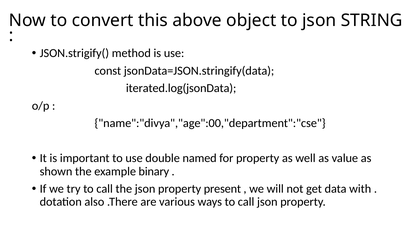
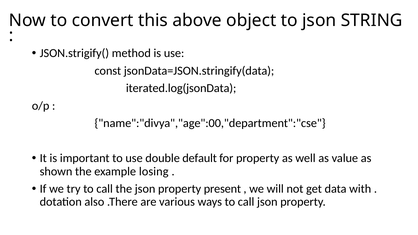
named: named -> default
binary: binary -> losing
